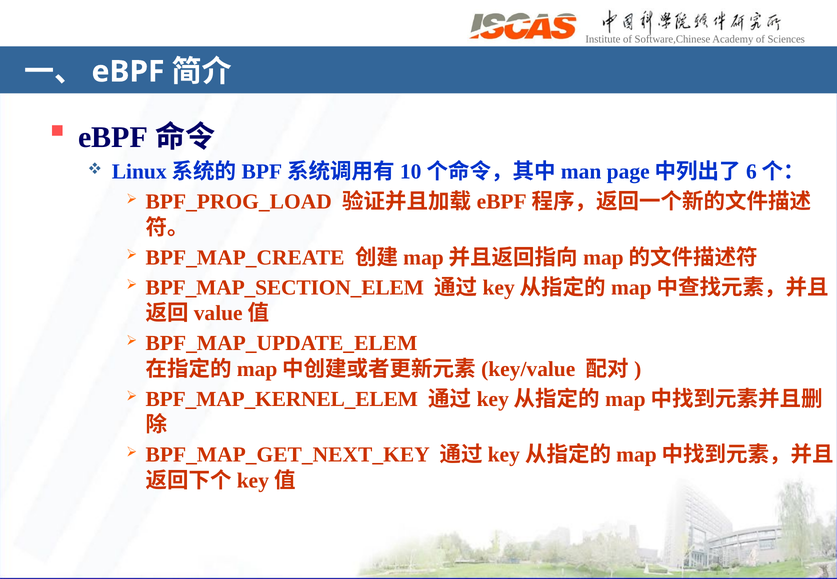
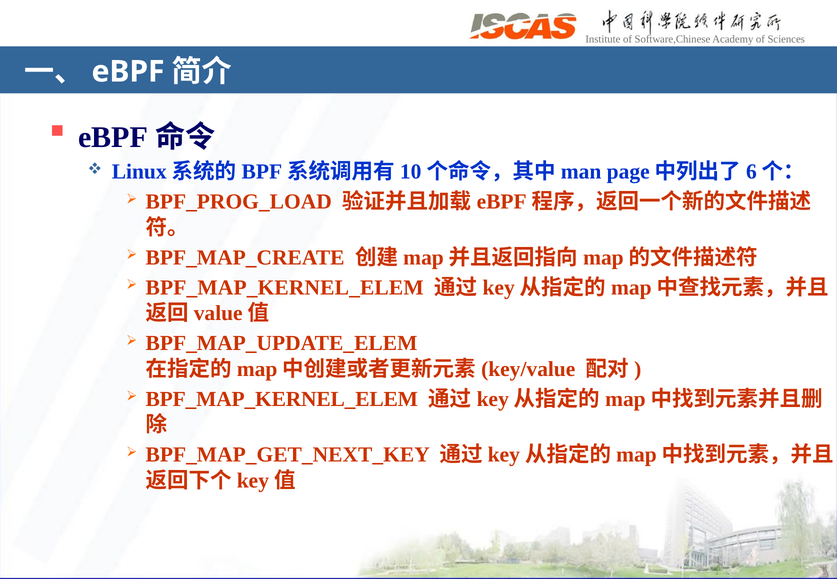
BPF_MAP_SECTION_ELEM at (285, 288): BPF_MAP_SECTION_ELEM -> BPF_MAP_KERNEL_ELEM
